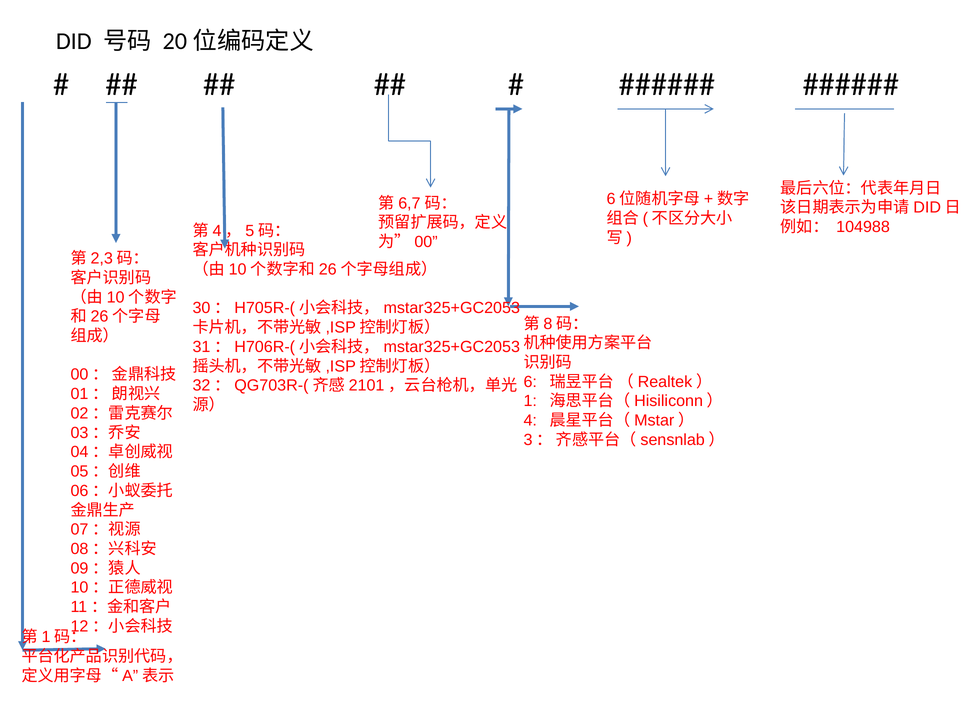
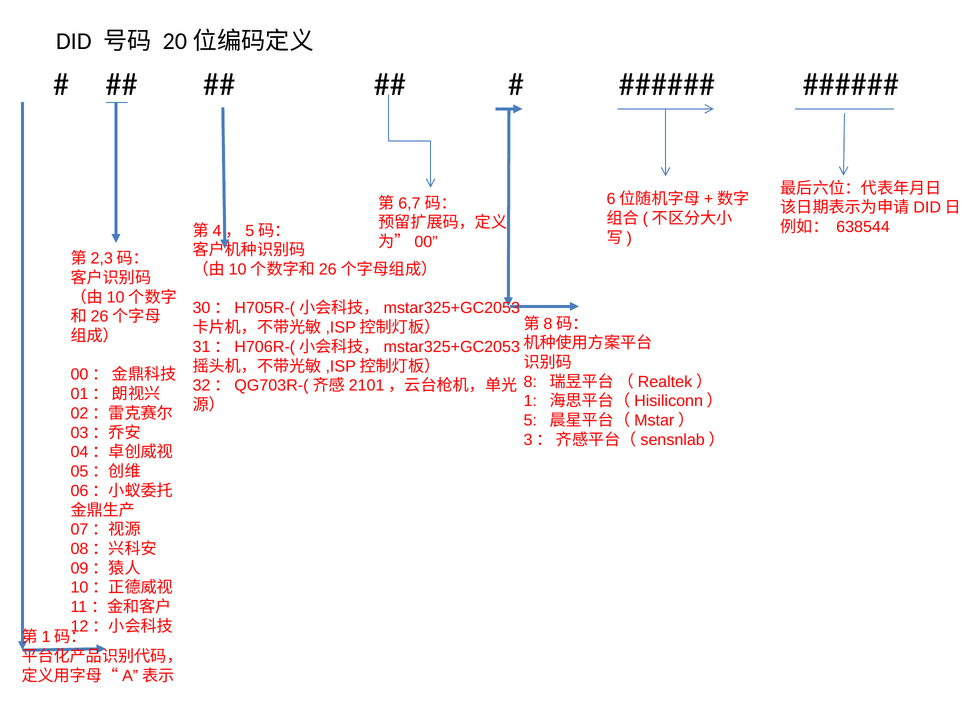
104988: 104988 -> 638544
6: 6 -> 8
4: 4 -> 5
